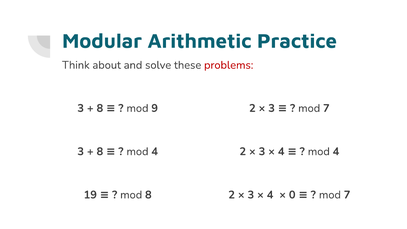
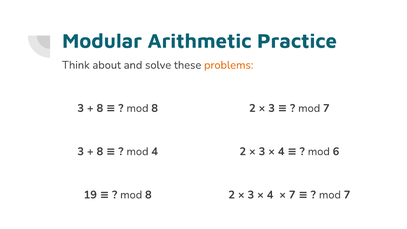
problems colour: red -> orange
9 at (155, 108): 9 -> 8
4 at (336, 151): 4 -> 6
0 at (292, 195): 0 -> 7
